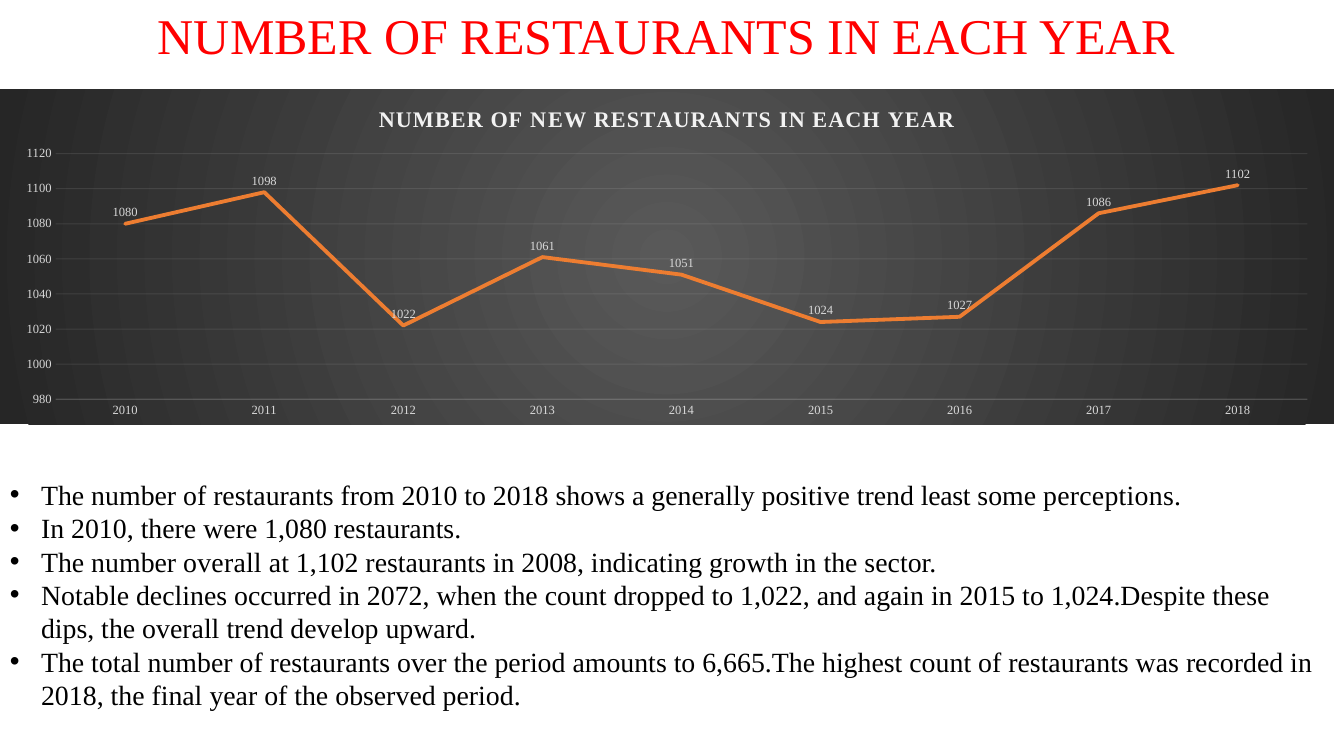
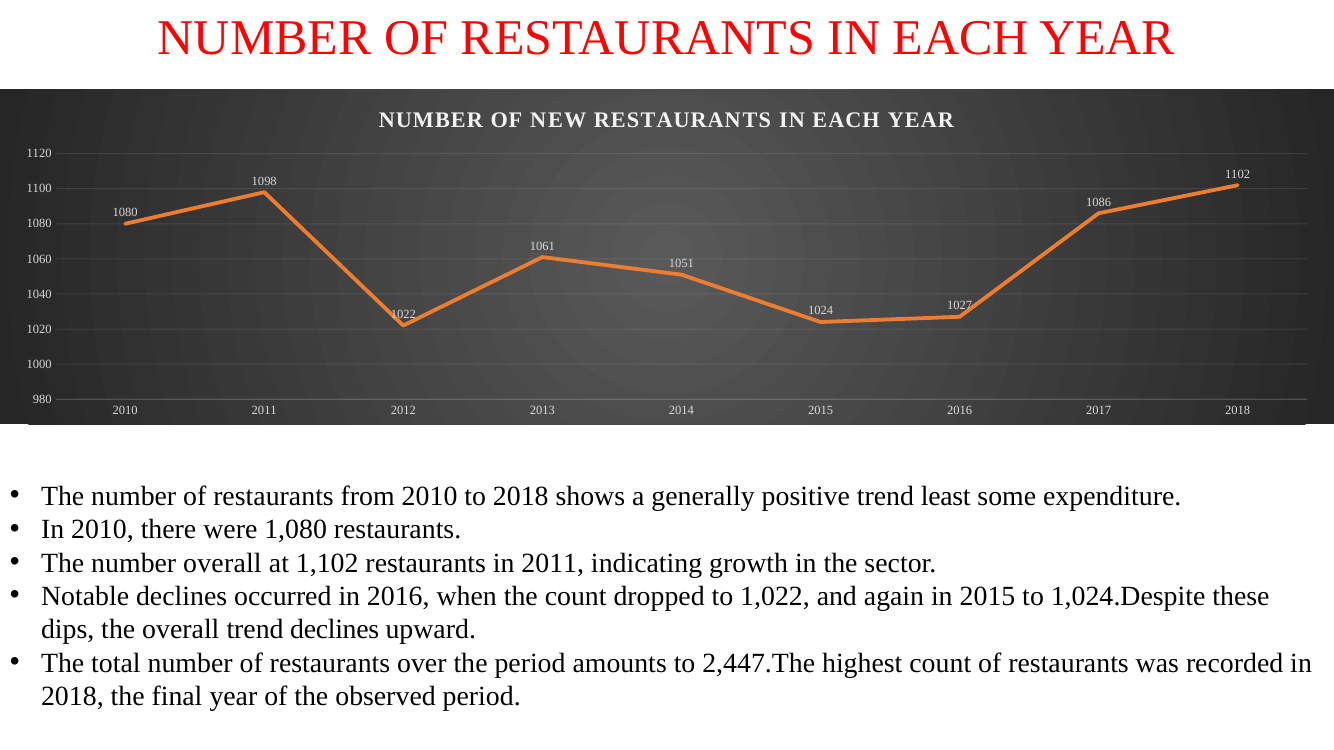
perceptions: perceptions -> expenditure
in 2008: 2008 -> 2011
in 2072: 2072 -> 2016
trend develop: develop -> declines
6,665.The: 6,665.The -> 2,447.The
